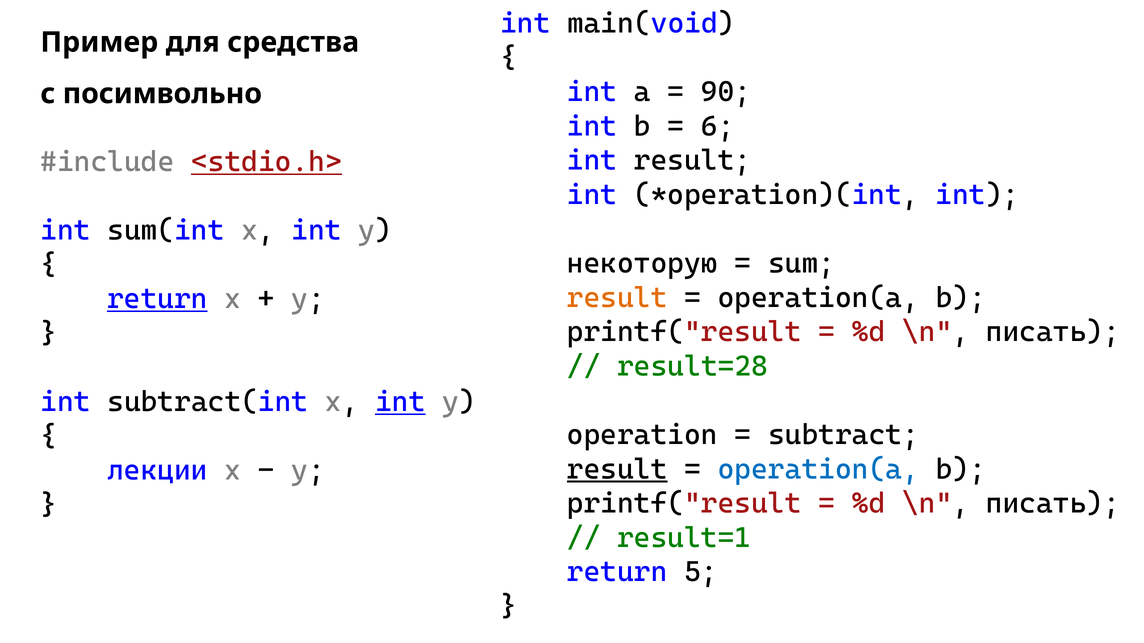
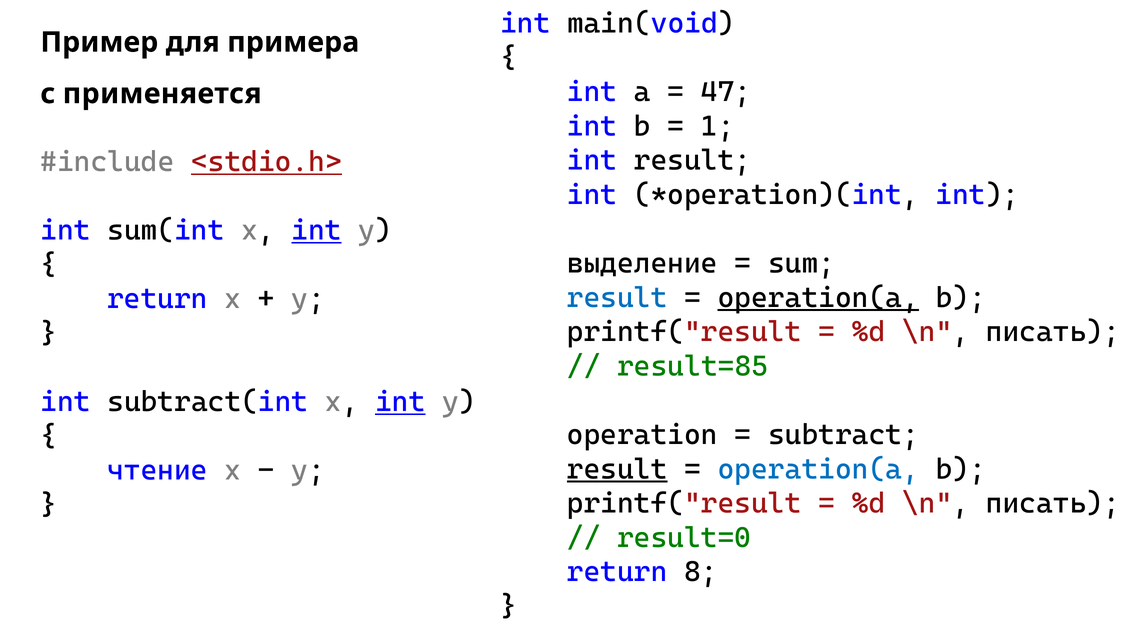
средства: средства -> примера
90: 90 -> 47
посимвольно: посимвольно -> применяется
6: 6 -> 1
int at (316, 231) underline: none -> present
некоторую: некоторую -> выделение
result at (617, 298) colour: orange -> blue
operation(a at (818, 298) underline: none -> present
return at (157, 299) underline: present -> none
result=28: result=28 -> result=85
лекции: лекции -> чтение
result=1: result=1 -> result=0
5: 5 -> 8
